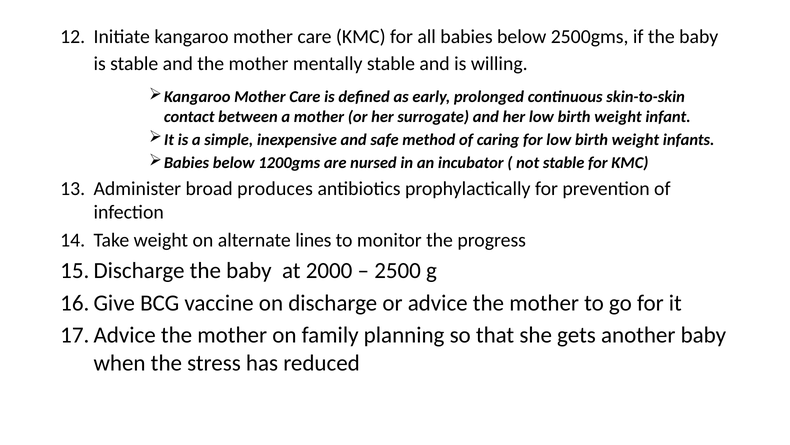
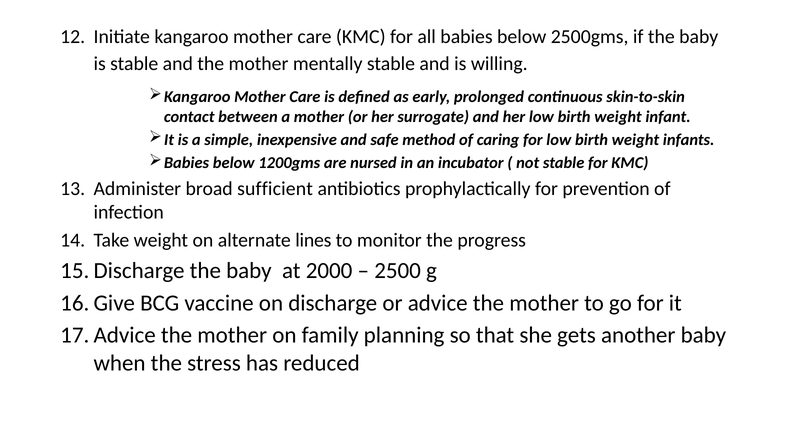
produces: produces -> sufficient
